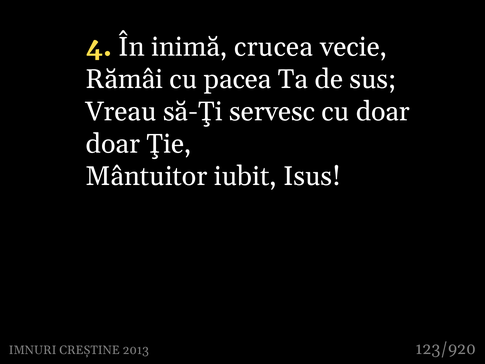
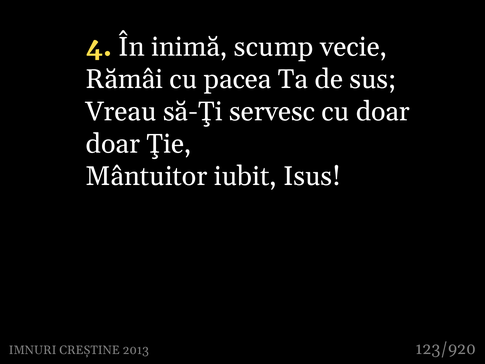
crucea: crucea -> scump
